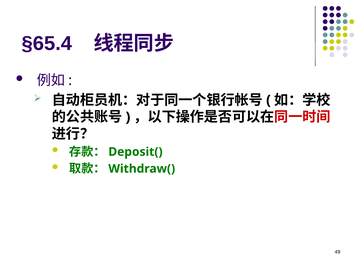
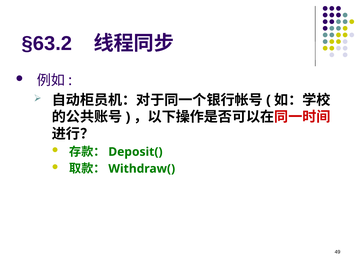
§65.4: §65.4 -> §63.2
